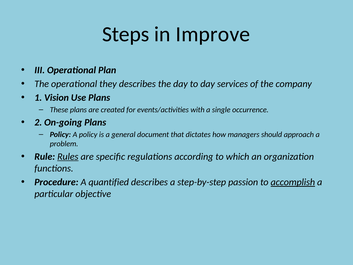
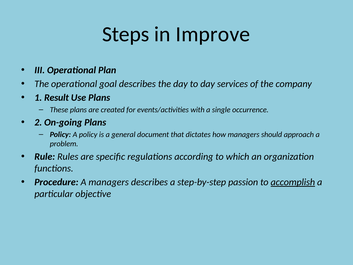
they: they -> goal
Vision: Vision -> Result
Rules underline: present -> none
A quantified: quantified -> managers
